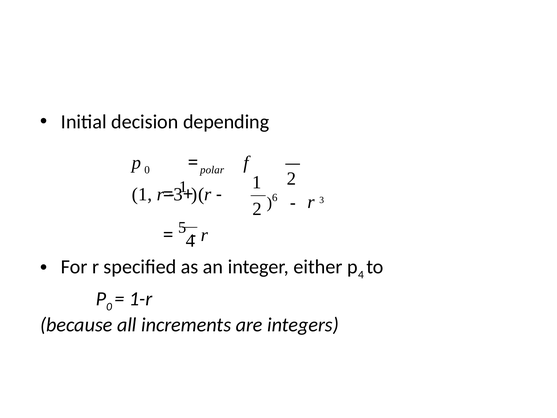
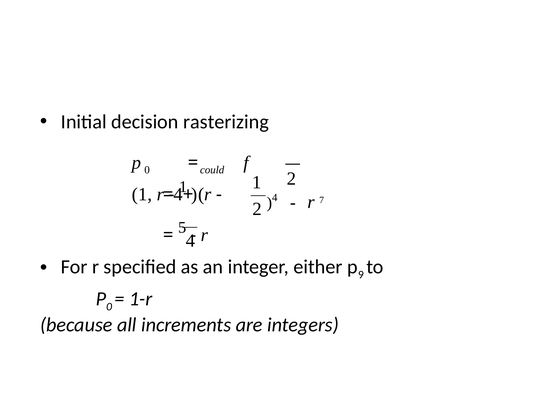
depending: depending -> rasterizing
polar: polar -> could
3 at (178, 194): 3 -> 4
6 at (275, 198): 6 -> 4
r 3: 3 -> 7
p 4: 4 -> 9
